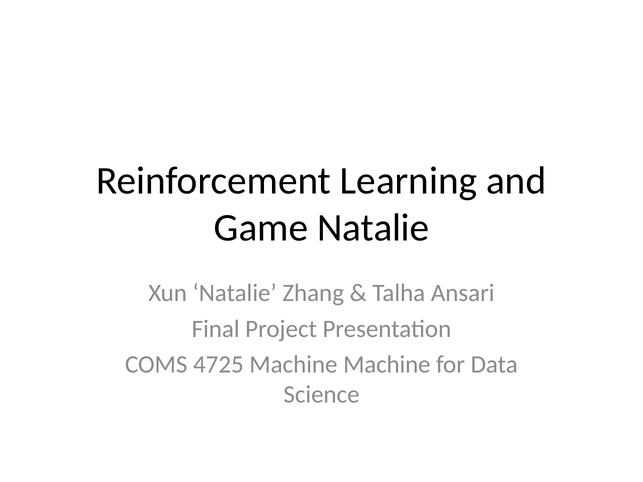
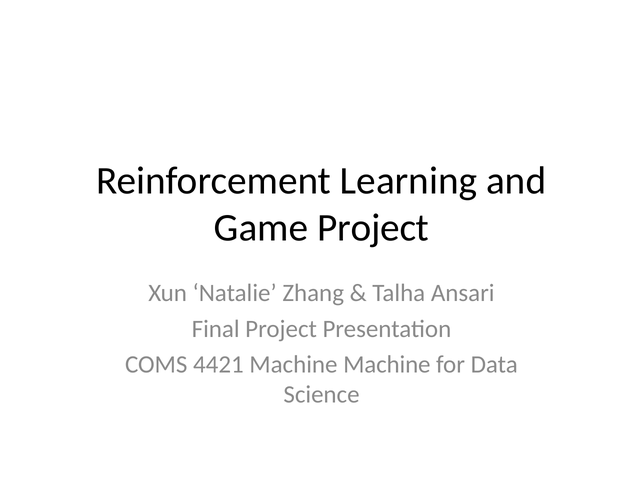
Game Natalie: Natalie -> Project
4725: 4725 -> 4421
